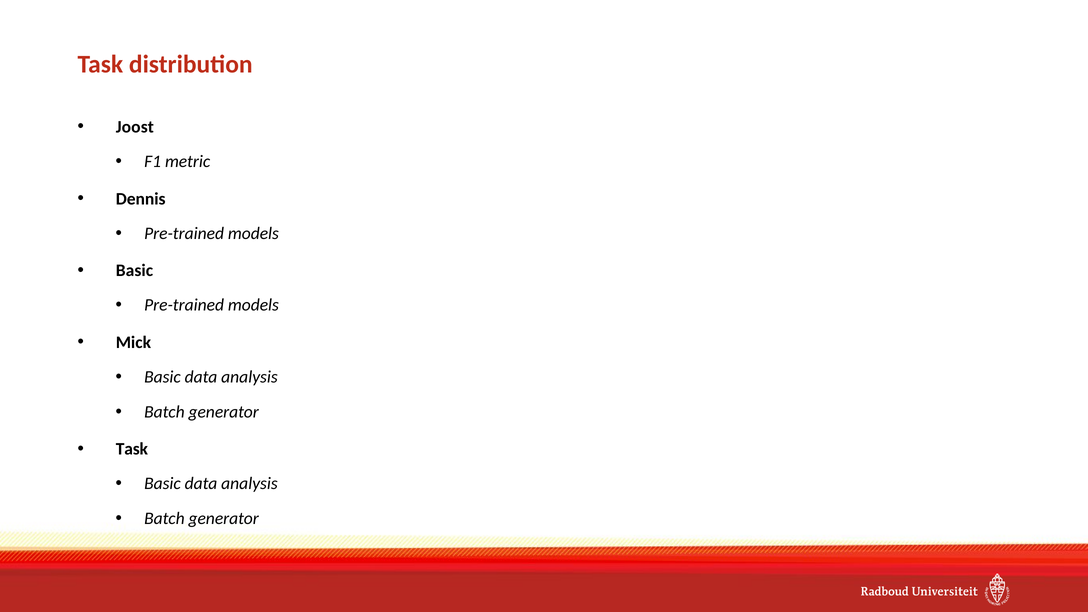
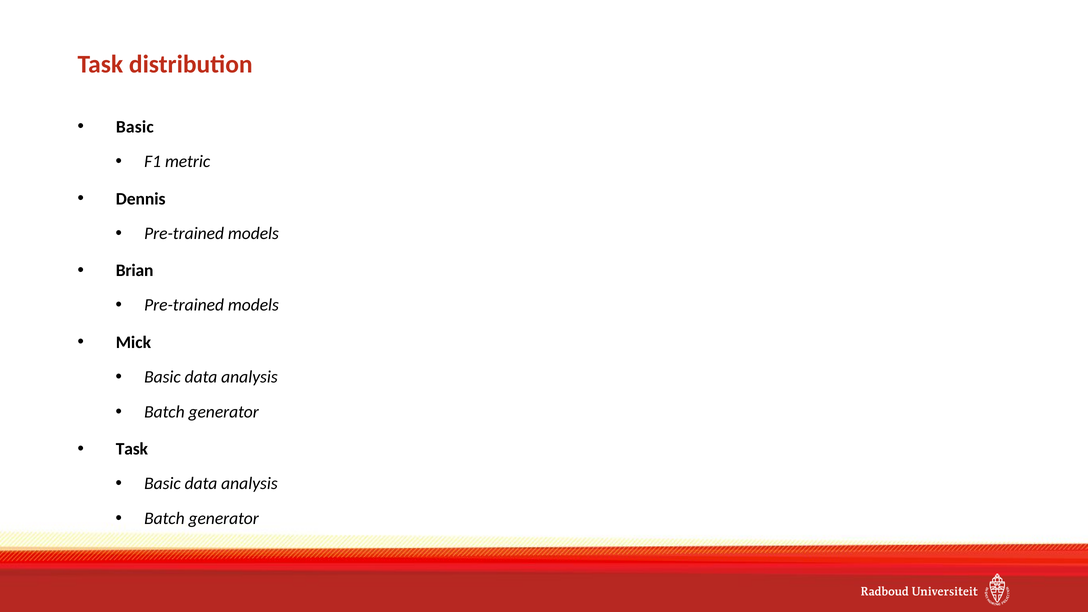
Joost at (135, 127): Joost -> Basic
Basic at (134, 271): Basic -> Brian
